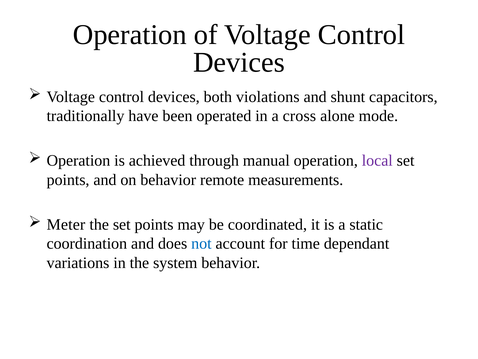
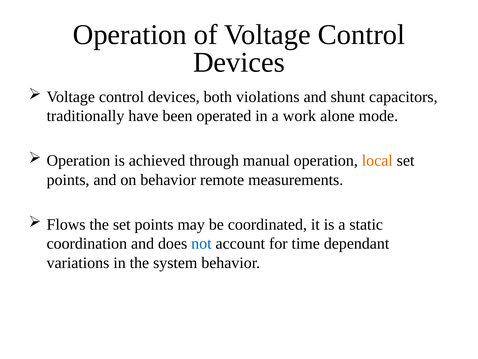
cross: cross -> work
local colour: purple -> orange
Meter: Meter -> Flows
